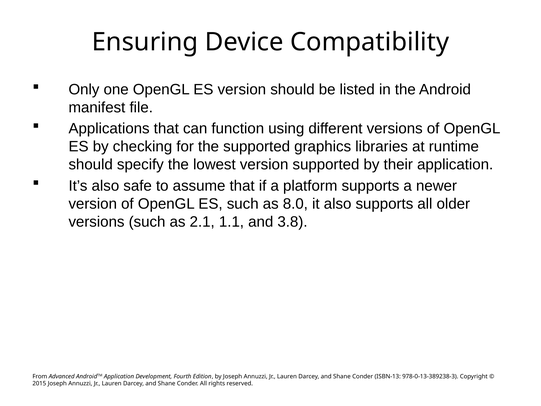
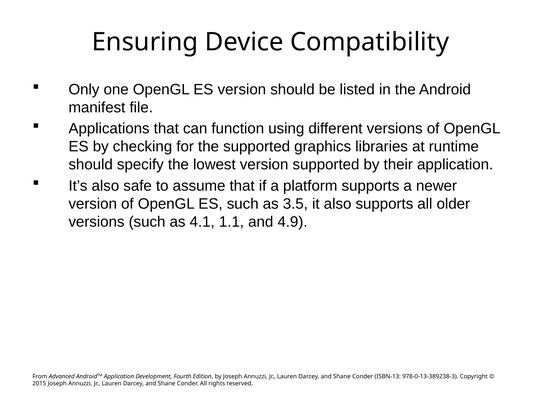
8.0: 8.0 -> 3.5
2.1: 2.1 -> 4.1
3.8: 3.8 -> 4.9
